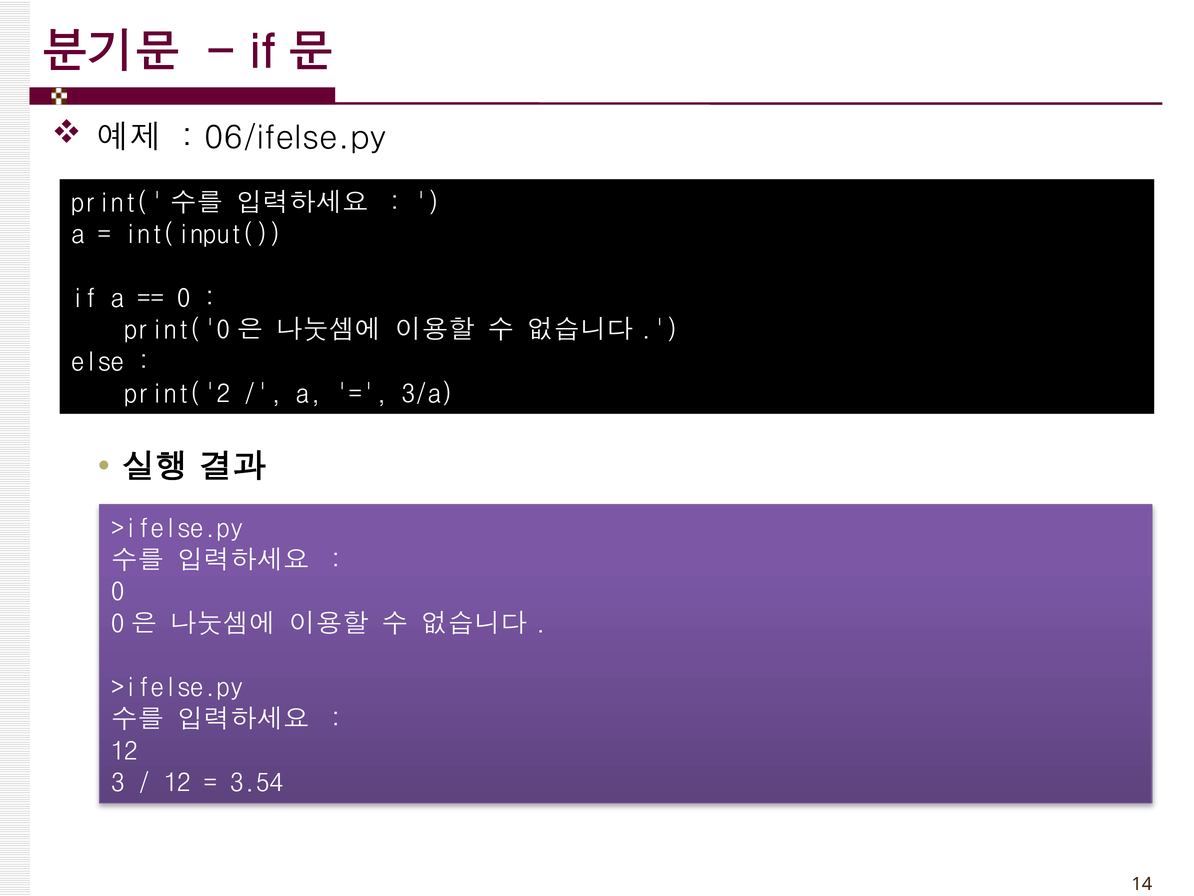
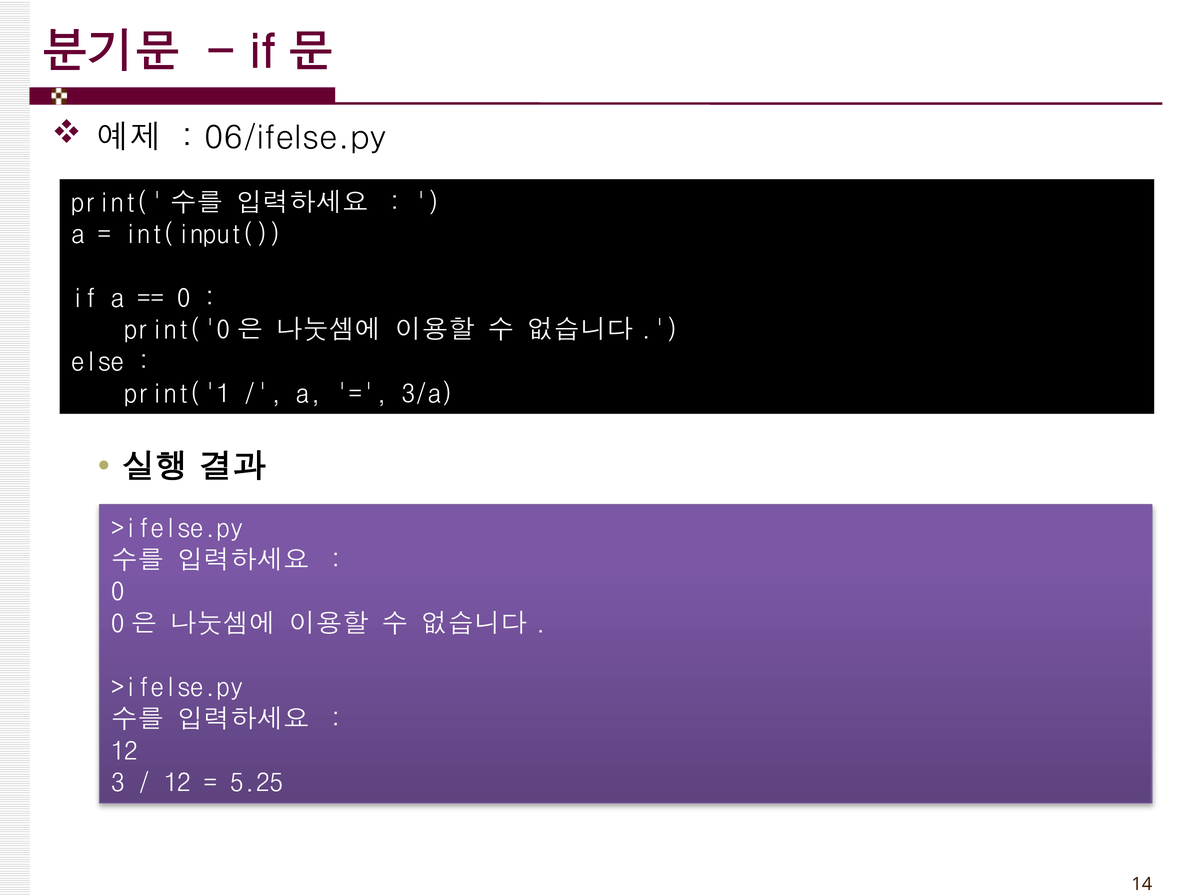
print('2: print('2 -> print('1
3.54: 3.54 -> 5.25
